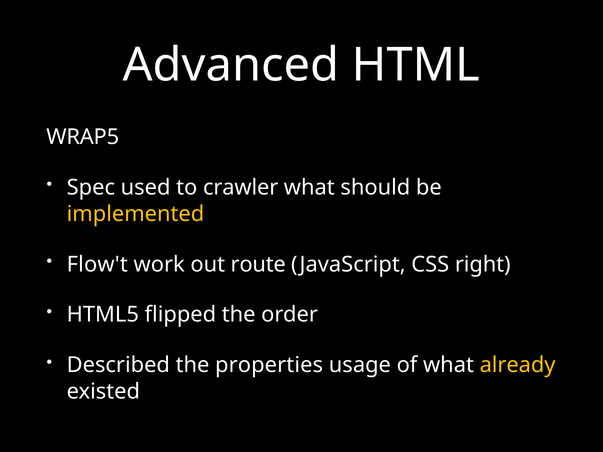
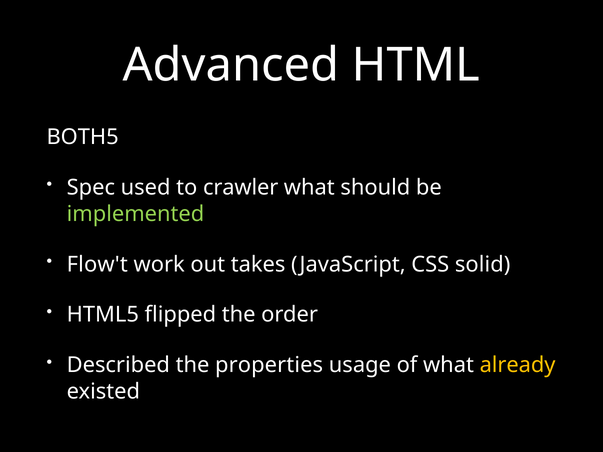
WRAP5: WRAP5 -> BOTH5
implemented colour: yellow -> light green
route: route -> takes
right: right -> solid
